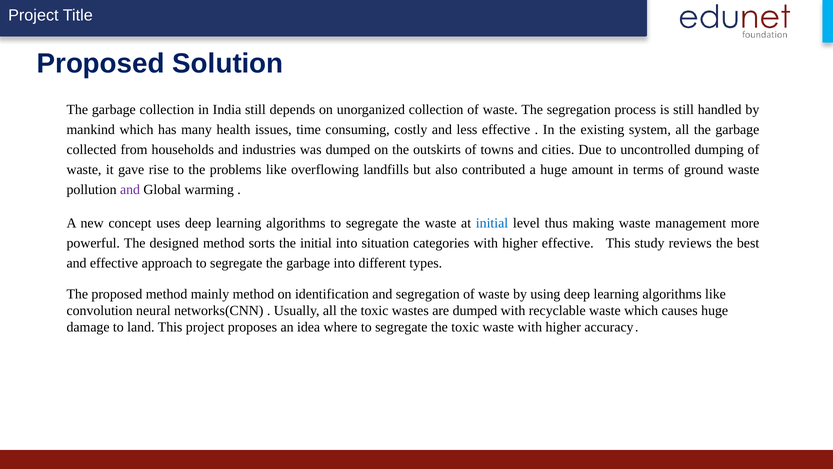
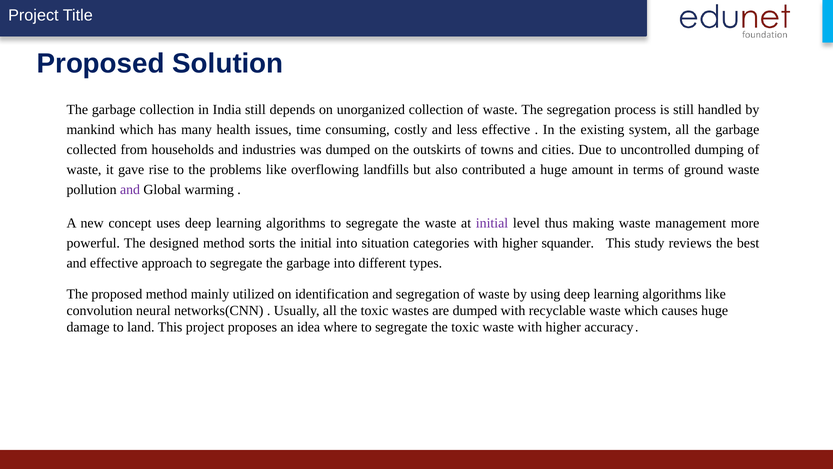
initial at (492, 223) colour: blue -> purple
higher effective: effective -> squander
mainly method: method -> utilized
